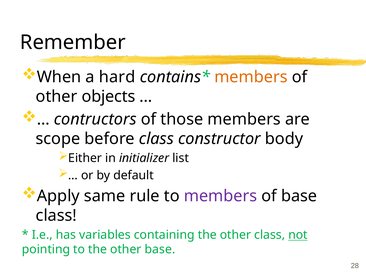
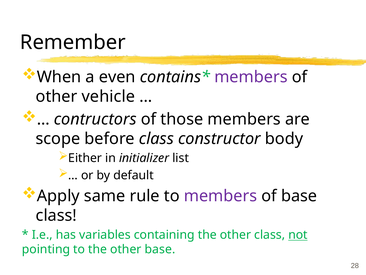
hard: hard -> even
members at (251, 77) colour: orange -> purple
objects: objects -> vehicle
